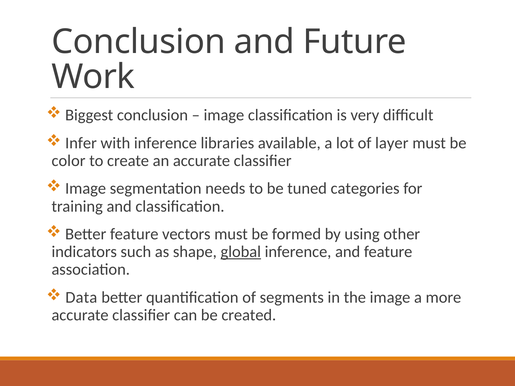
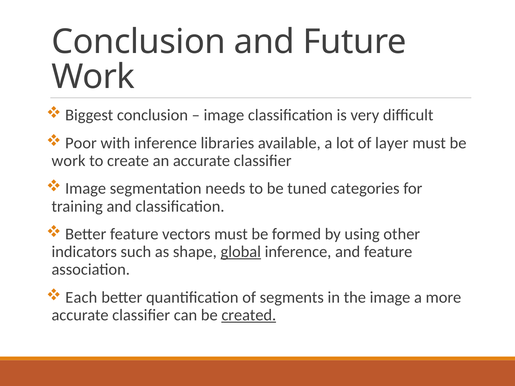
Infer: Infer -> Poor
color at (69, 161): color -> work
Data: Data -> Each
created underline: none -> present
